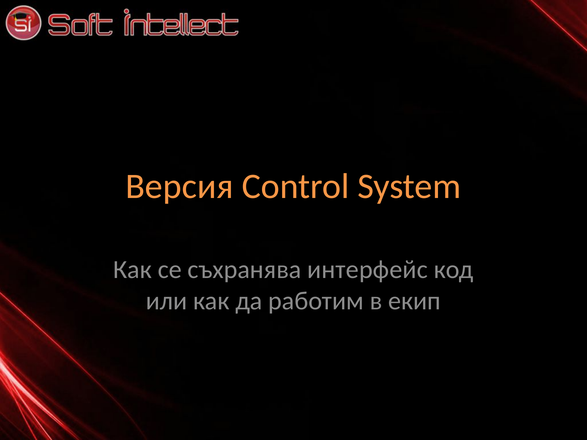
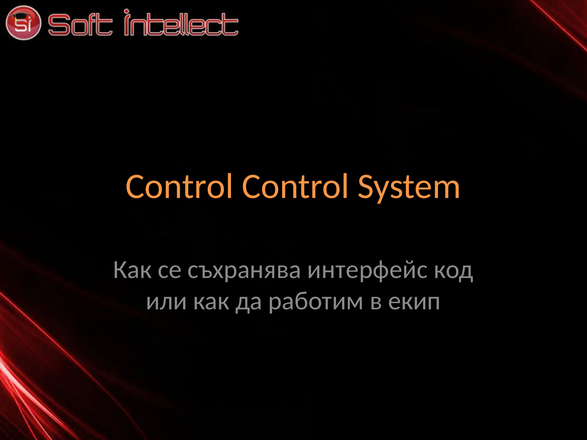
Версия at (179, 186): Версия -> Control
